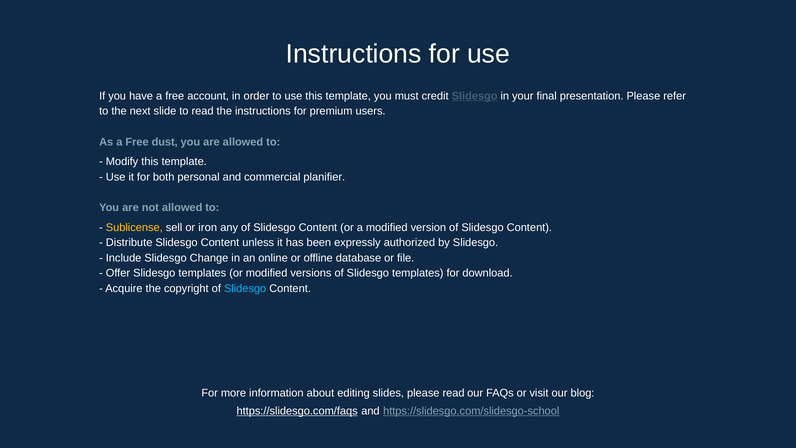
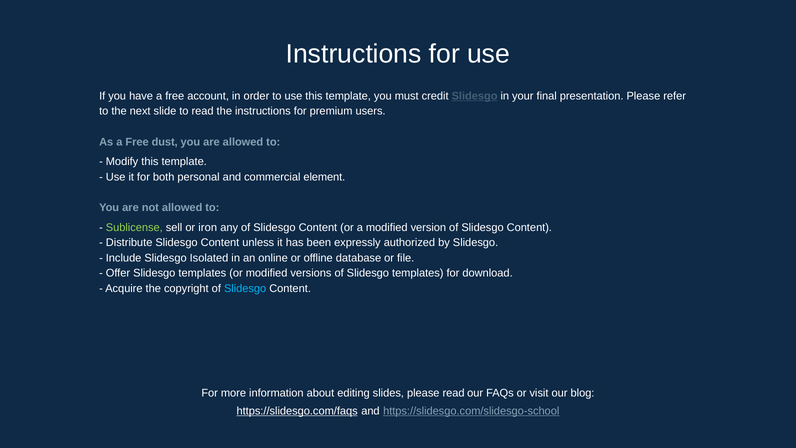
planifier: planifier -> element
Sublicense colour: yellow -> light green
Change: Change -> Isolated
